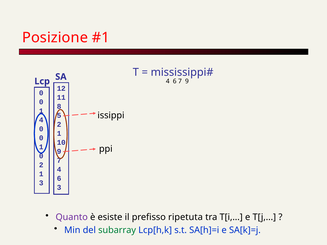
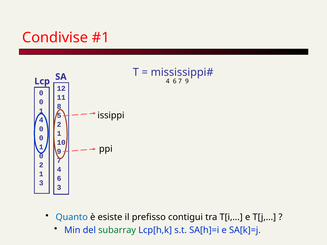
Posizione: Posizione -> Condivise
Quanto colour: purple -> blue
ripetuta: ripetuta -> contigui
